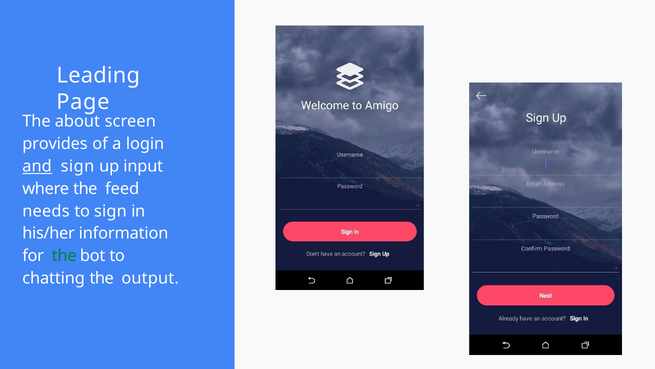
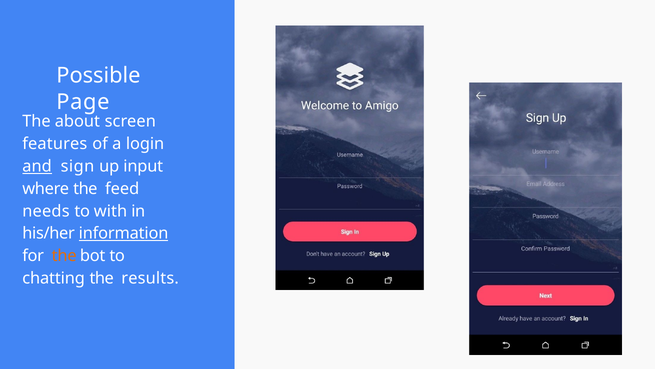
Leading: Leading -> Possible
provides: provides -> features
to sign: sign -> with
information underline: none -> present
the at (64, 256) colour: green -> orange
output: output -> results
